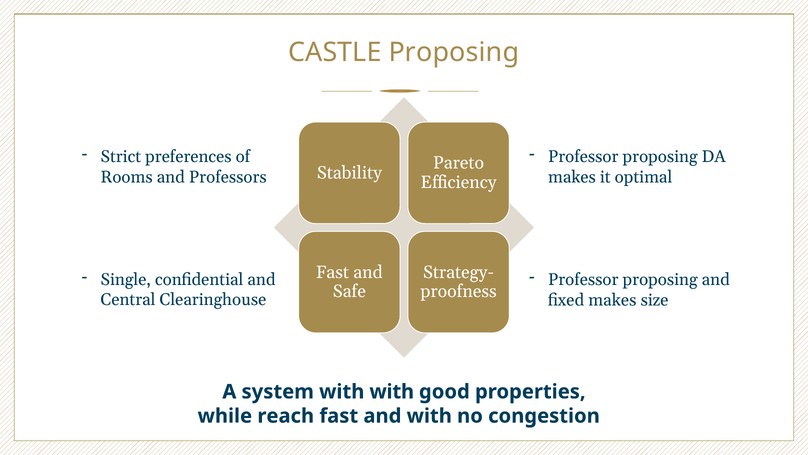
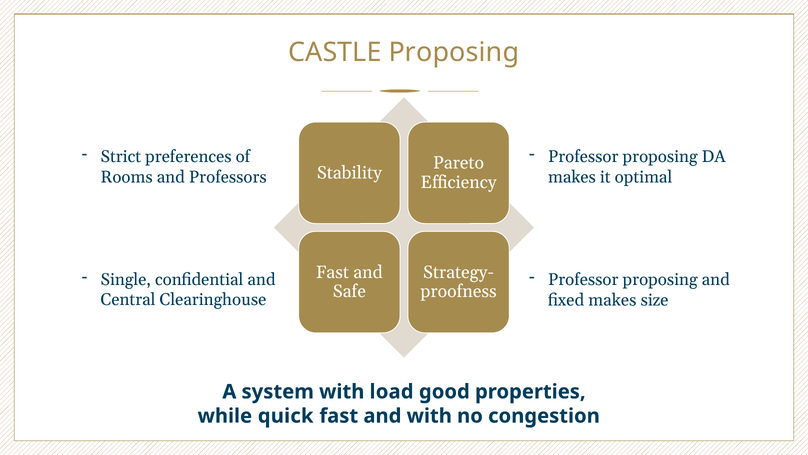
with with: with -> load
reach: reach -> quick
